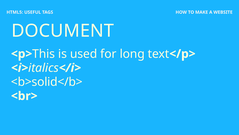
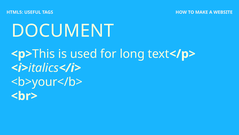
<b>solid</b>: <b>solid</b> -> <b>your</b>
